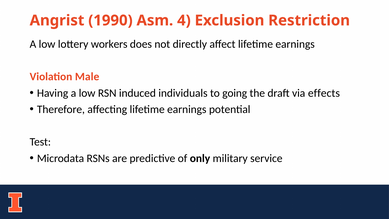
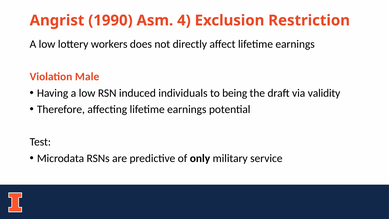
going: going -> being
effects: effects -> validity
